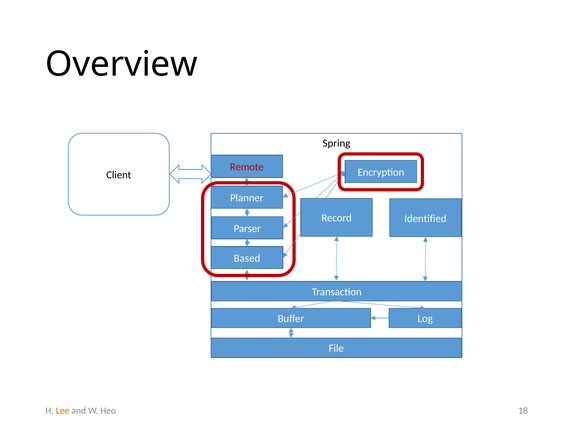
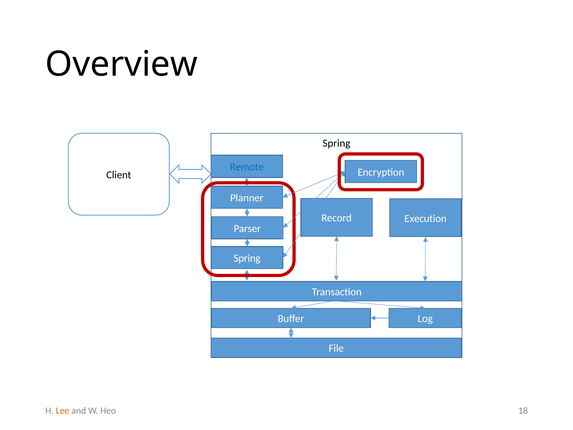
Remote colour: red -> blue
Identified: Identified -> Execution
Based at (247, 258): Based -> Spring
